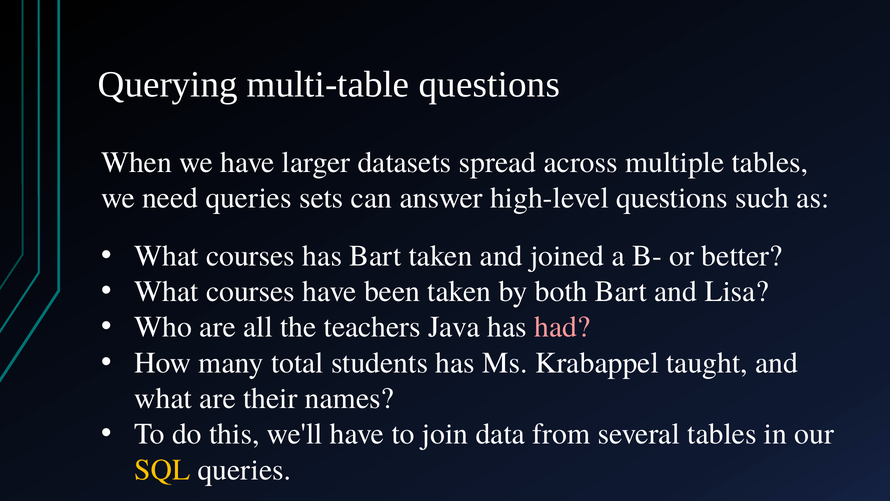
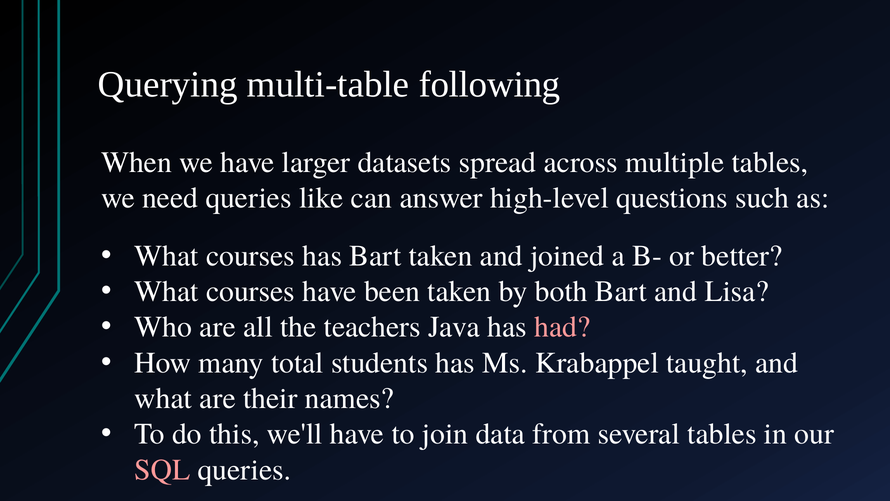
multi-table questions: questions -> following
sets: sets -> like
SQL colour: yellow -> pink
